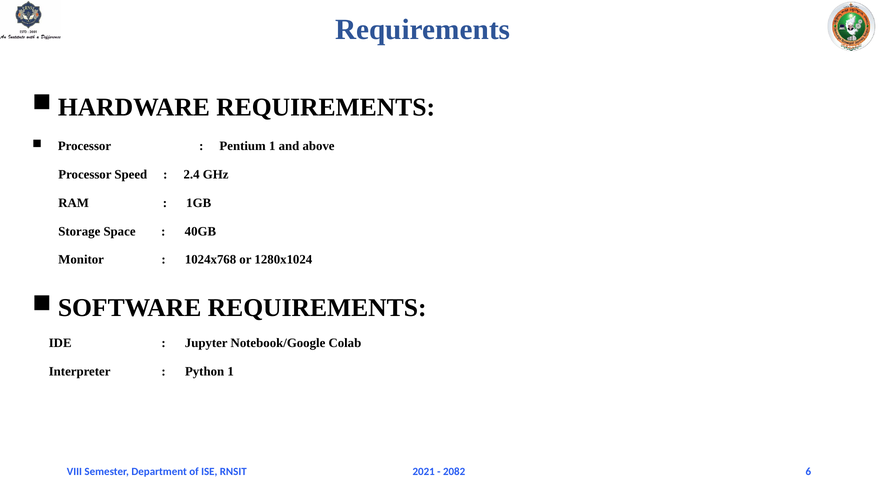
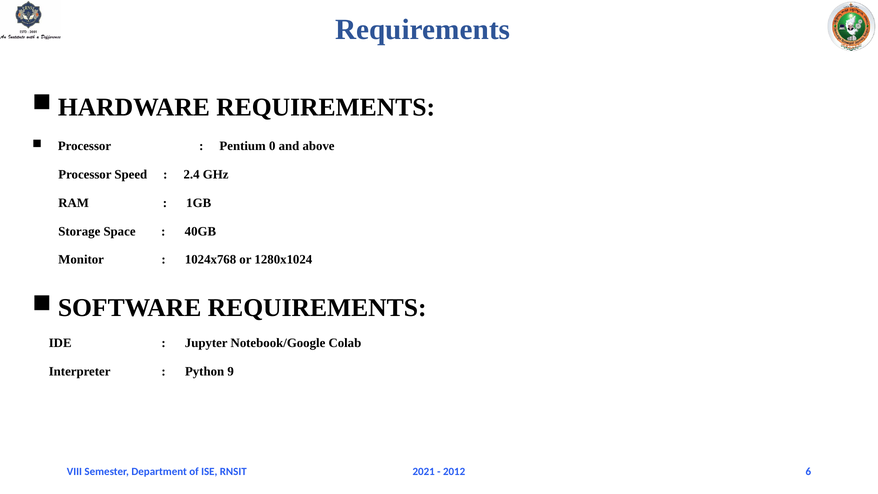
Pentium 1: 1 -> 0
Python 1: 1 -> 9
2082: 2082 -> 2012
